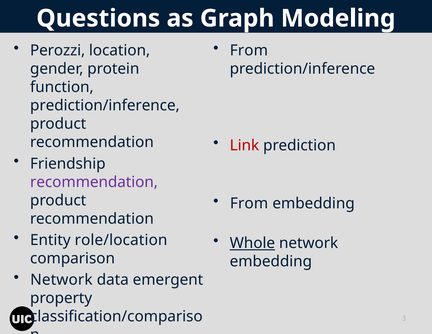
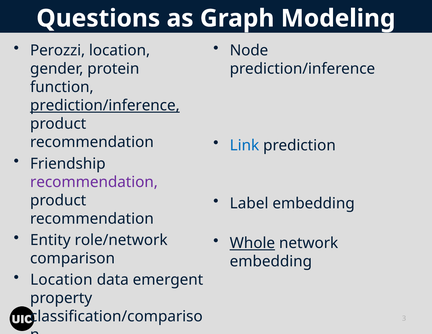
From at (249, 51): From -> Node
prediction/inference at (105, 106) underline: none -> present
Link colour: red -> blue
From at (249, 203): From -> Label
role/location: role/location -> role/network
Network at (61, 280): Network -> Location
